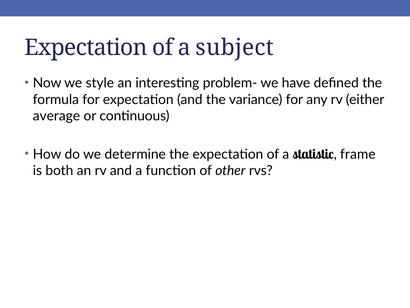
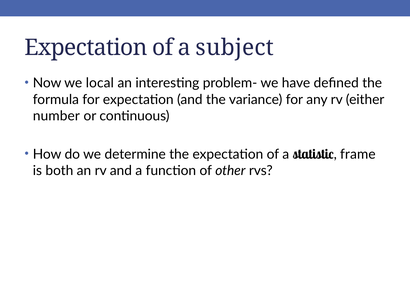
style: style -> local
average: average -> number
